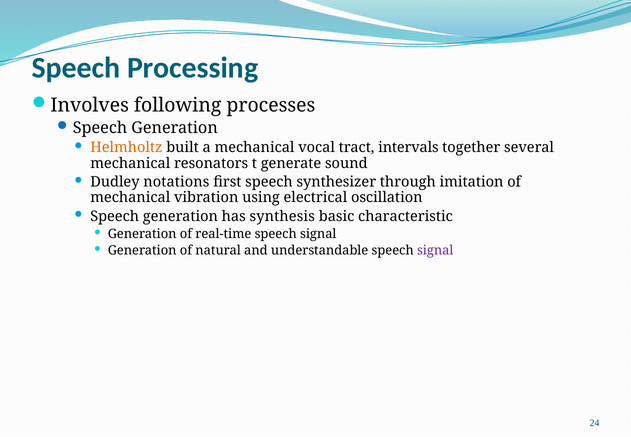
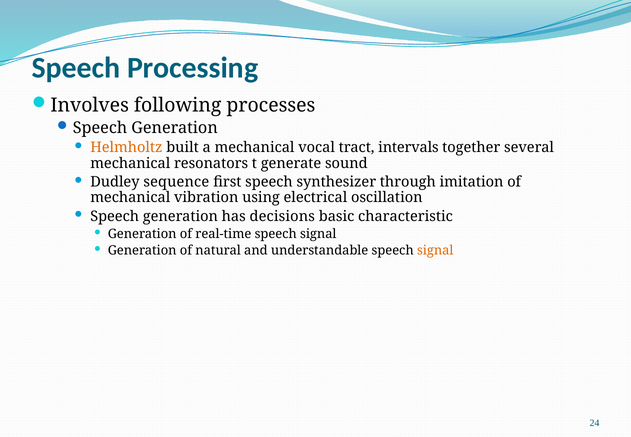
notations: notations -> sequence
synthesis: synthesis -> decisions
signal at (435, 250) colour: purple -> orange
